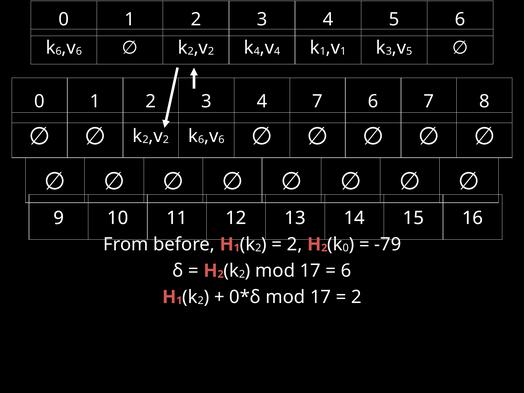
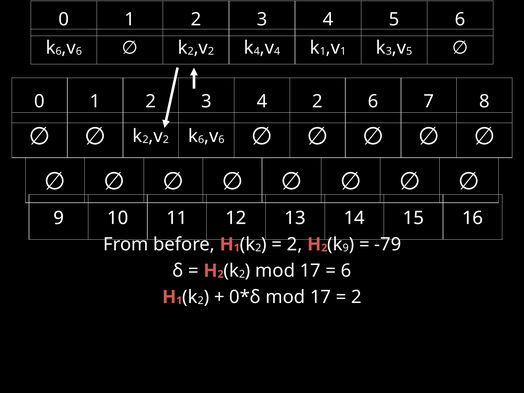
4 7: 7 -> 2
0 at (346, 248): 0 -> 9
